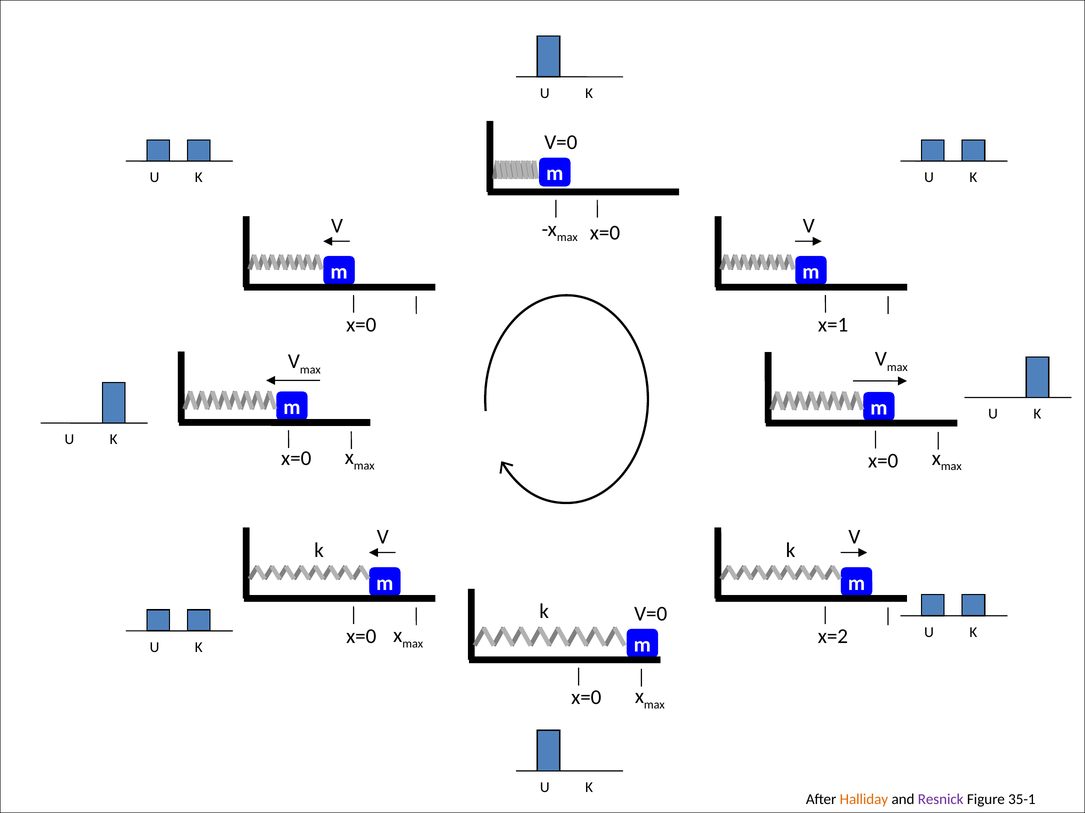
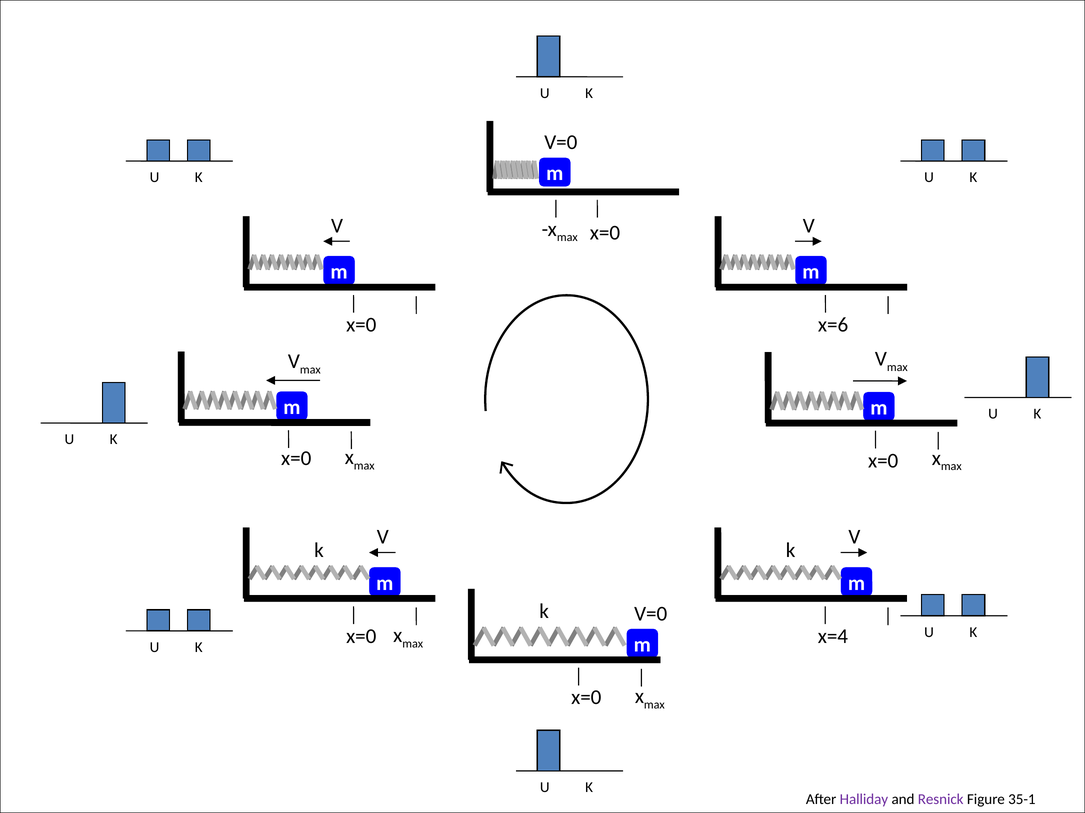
x=1: x=1 -> x=6
x=2: x=2 -> x=4
Halliday colour: orange -> purple
